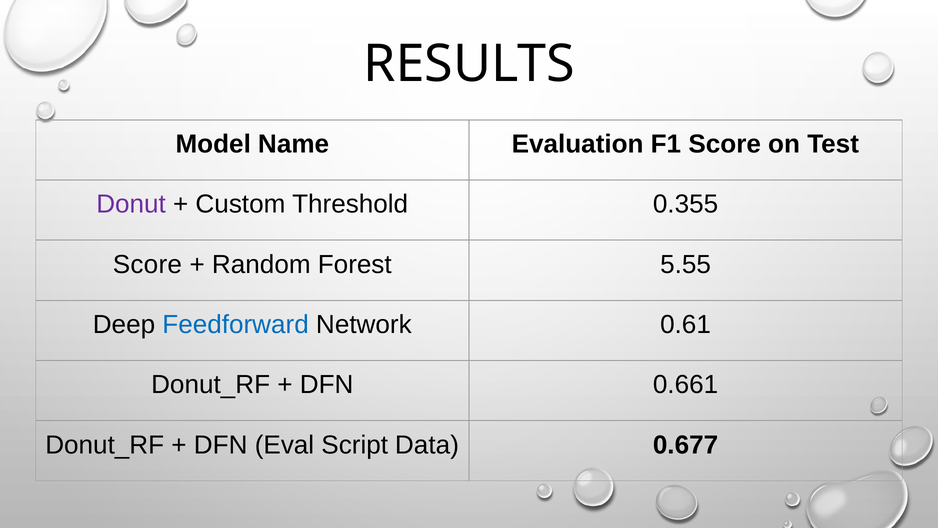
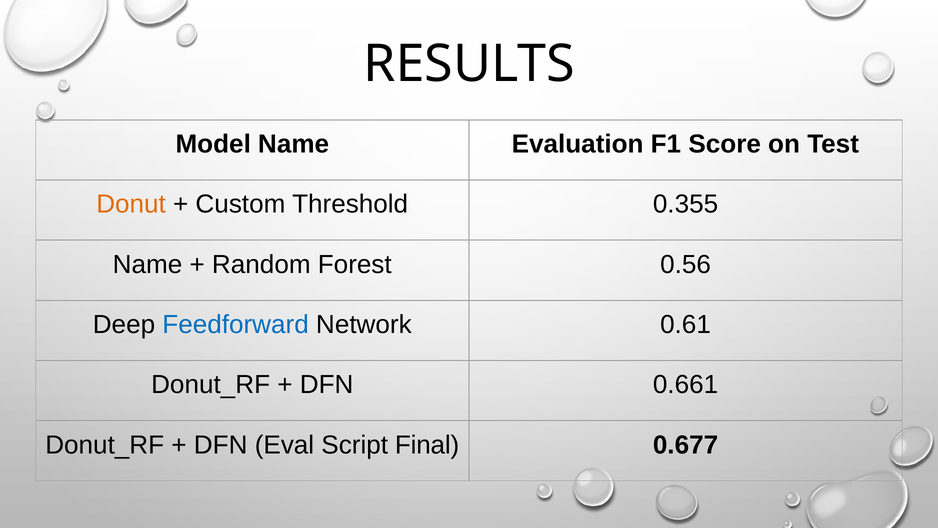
Donut colour: purple -> orange
Score at (147, 264): Score -> Name
5.55: 5.55 -> 0.56
Data: Data -> Final
